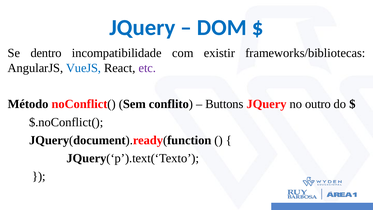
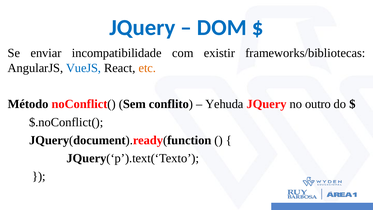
dentro: dentro -> enviar
etc colour: purple -> orange
Buttons: Buttons -> Yehuda
